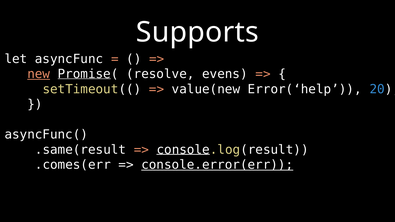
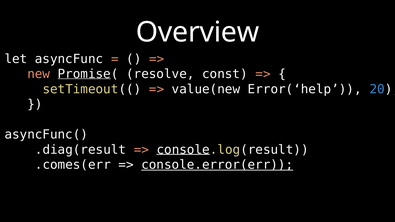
Supports: Supports -> Overview
new underline: present -> none
evens: evens -> const
.same(result: .same(result -> .diag(result
